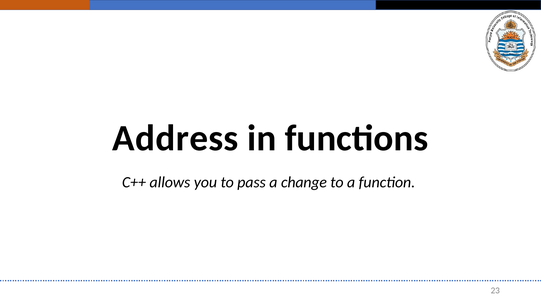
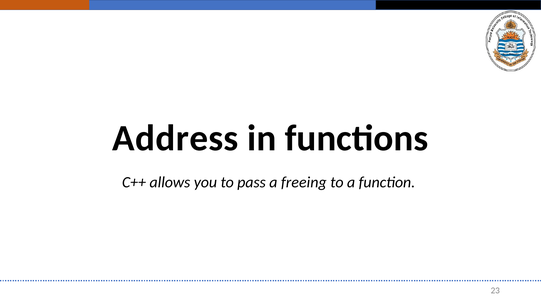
change: change -> freeing
